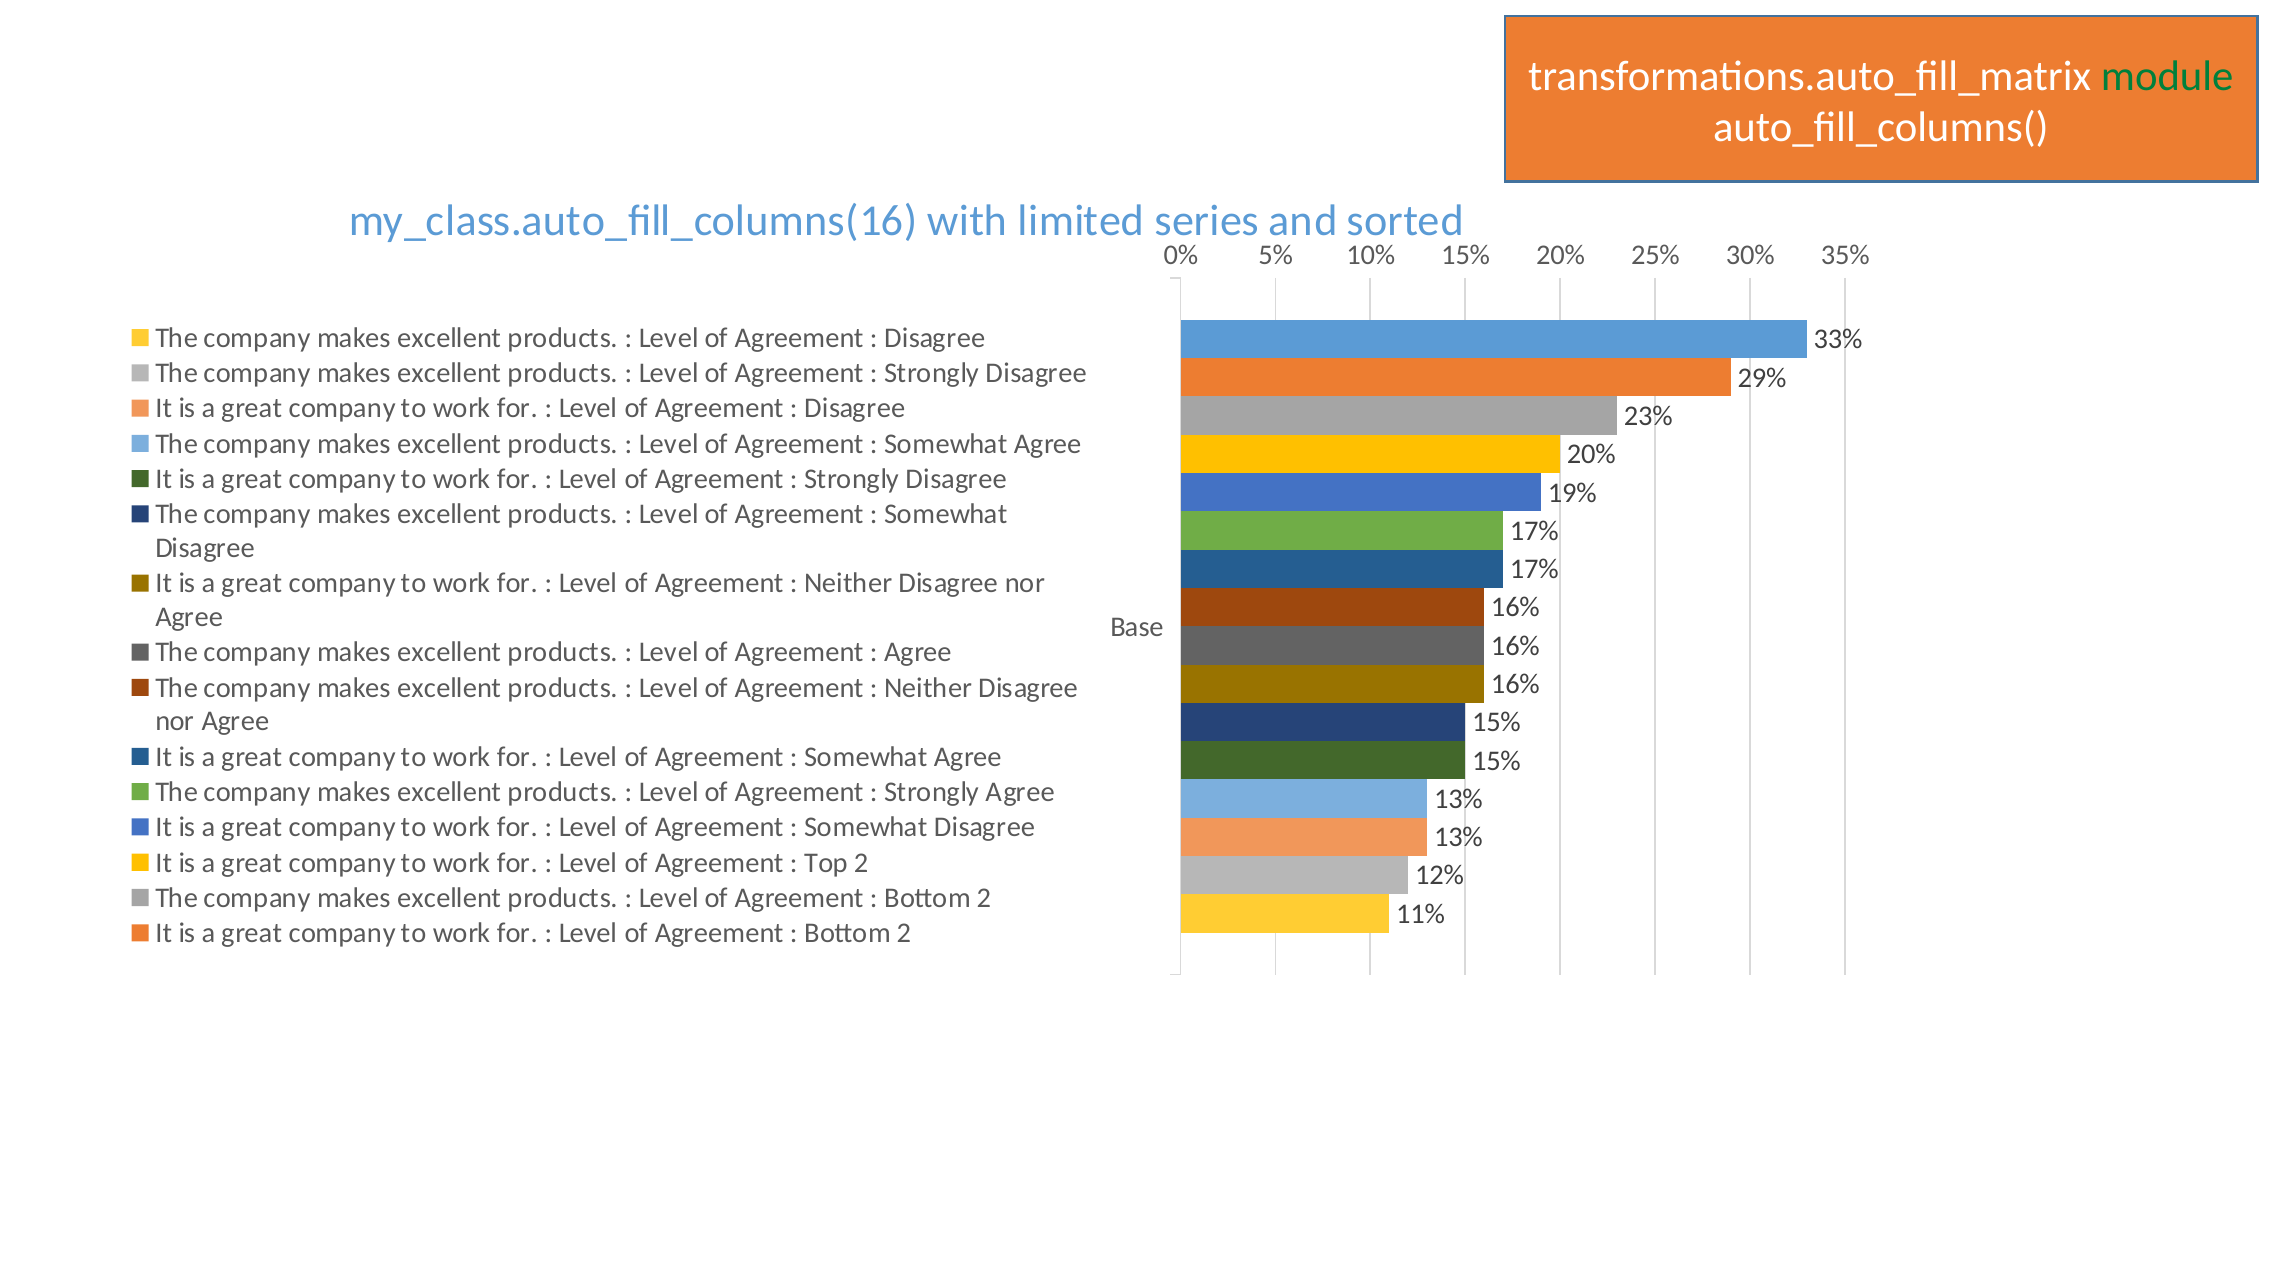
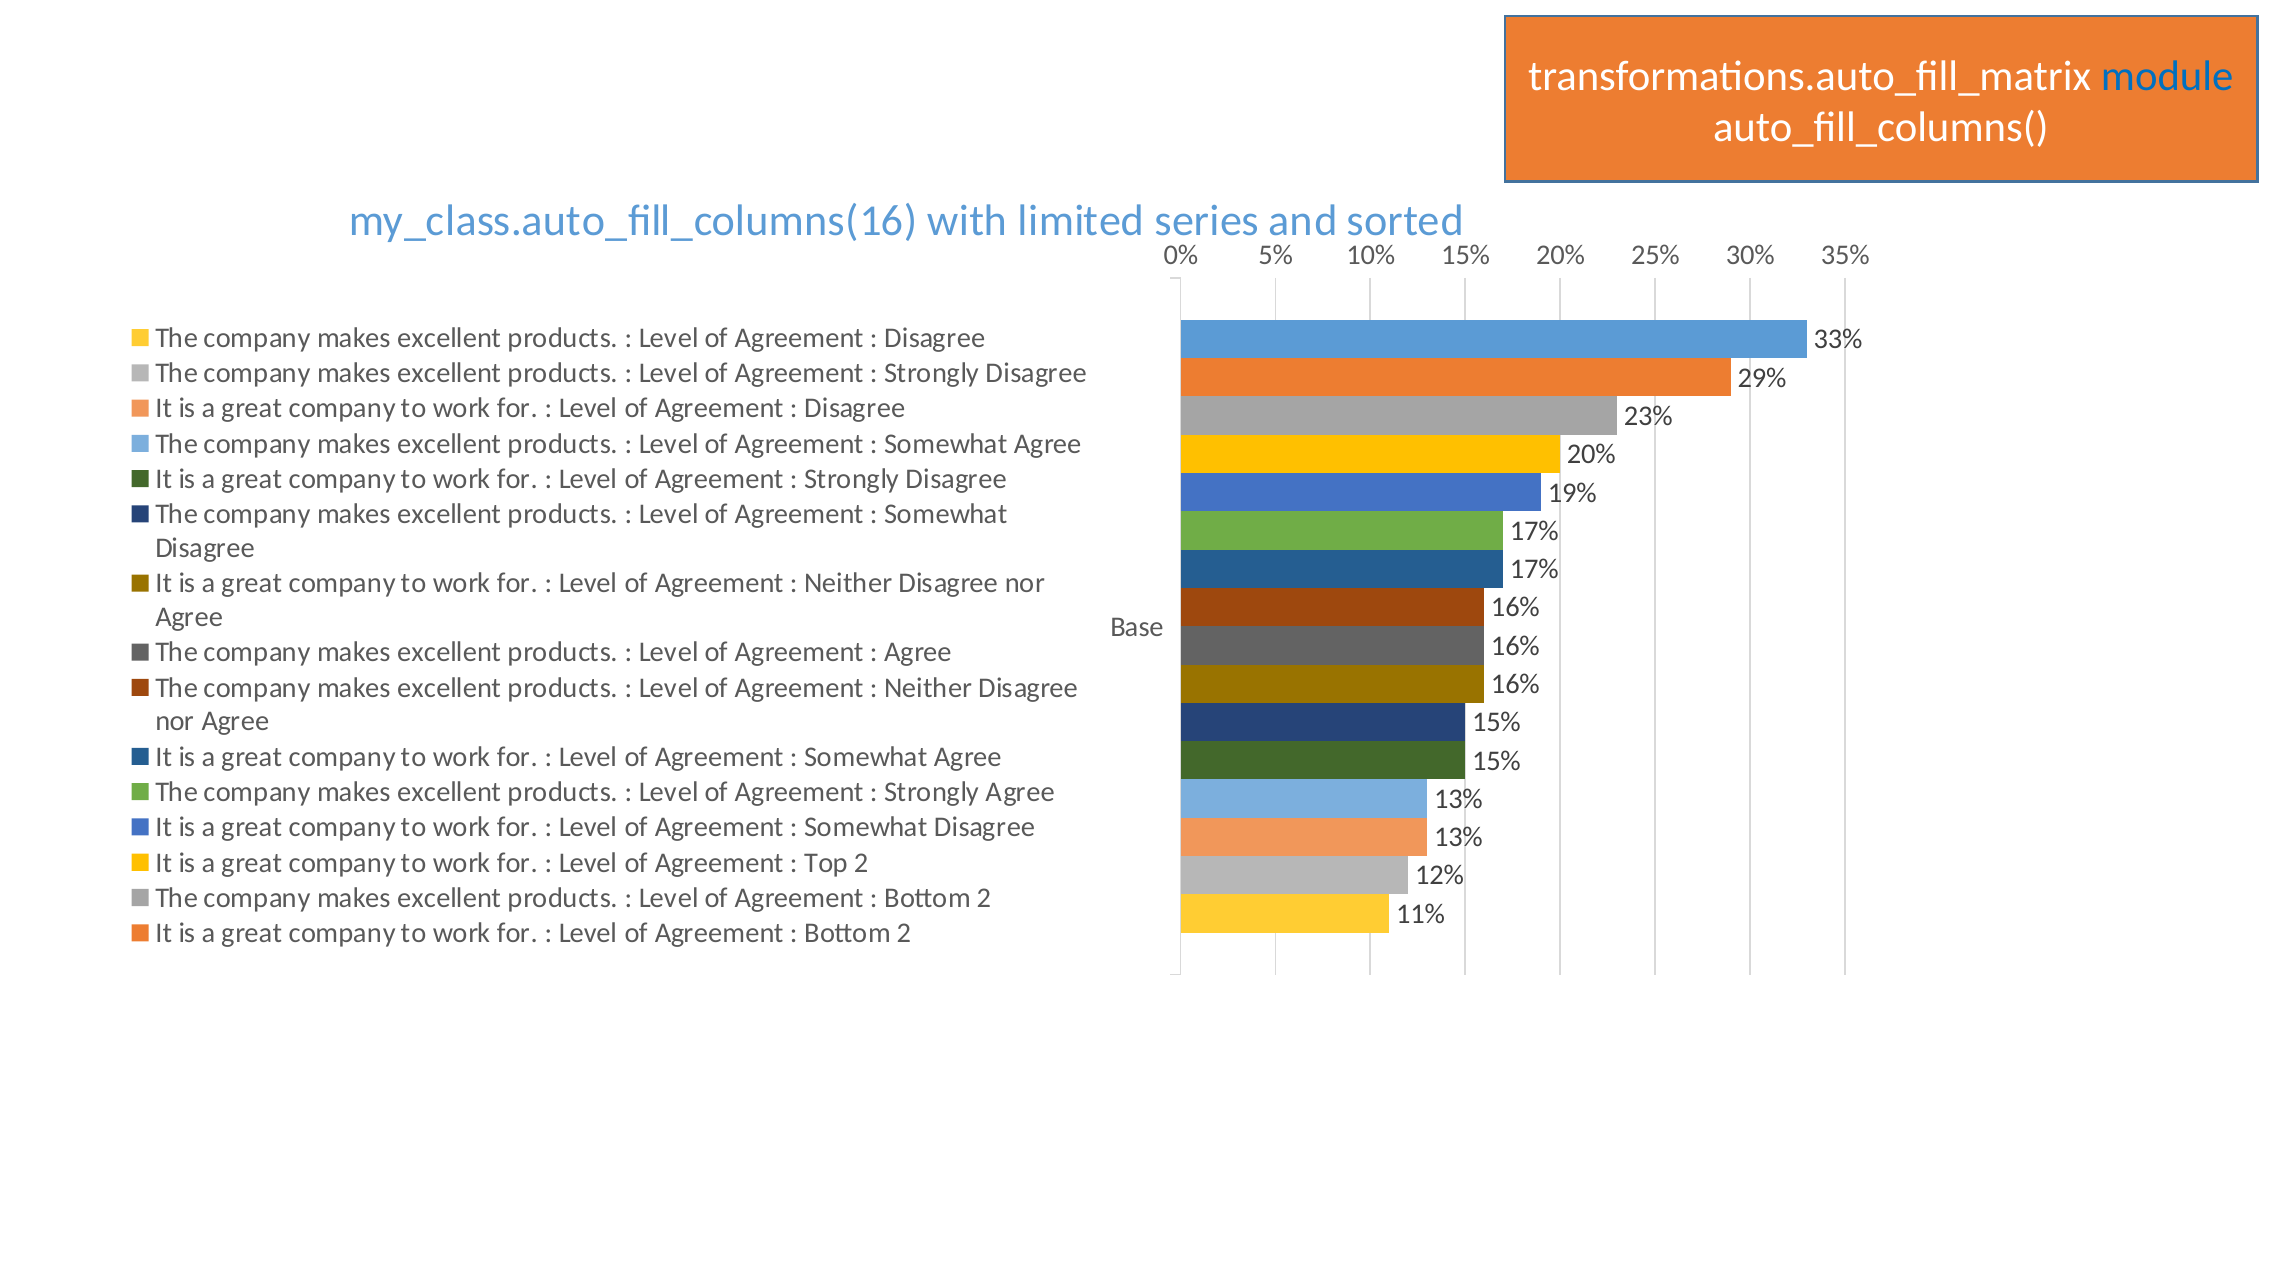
module colour: green -> blue
